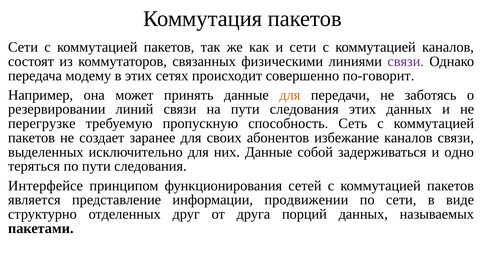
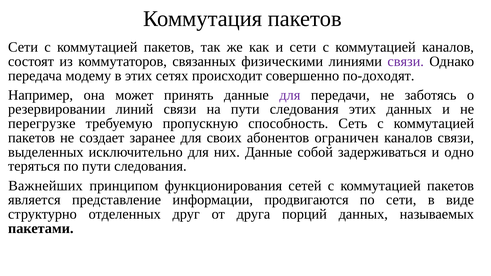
по-говорит: по-говорит -> по-доходят
для at (290, 95) colour: orange -> purple
избежание: избежание -> ограничен
Интерфейсе: Интерфейсе -> Важнейших
продвижении: продвижении -> продвигаются
